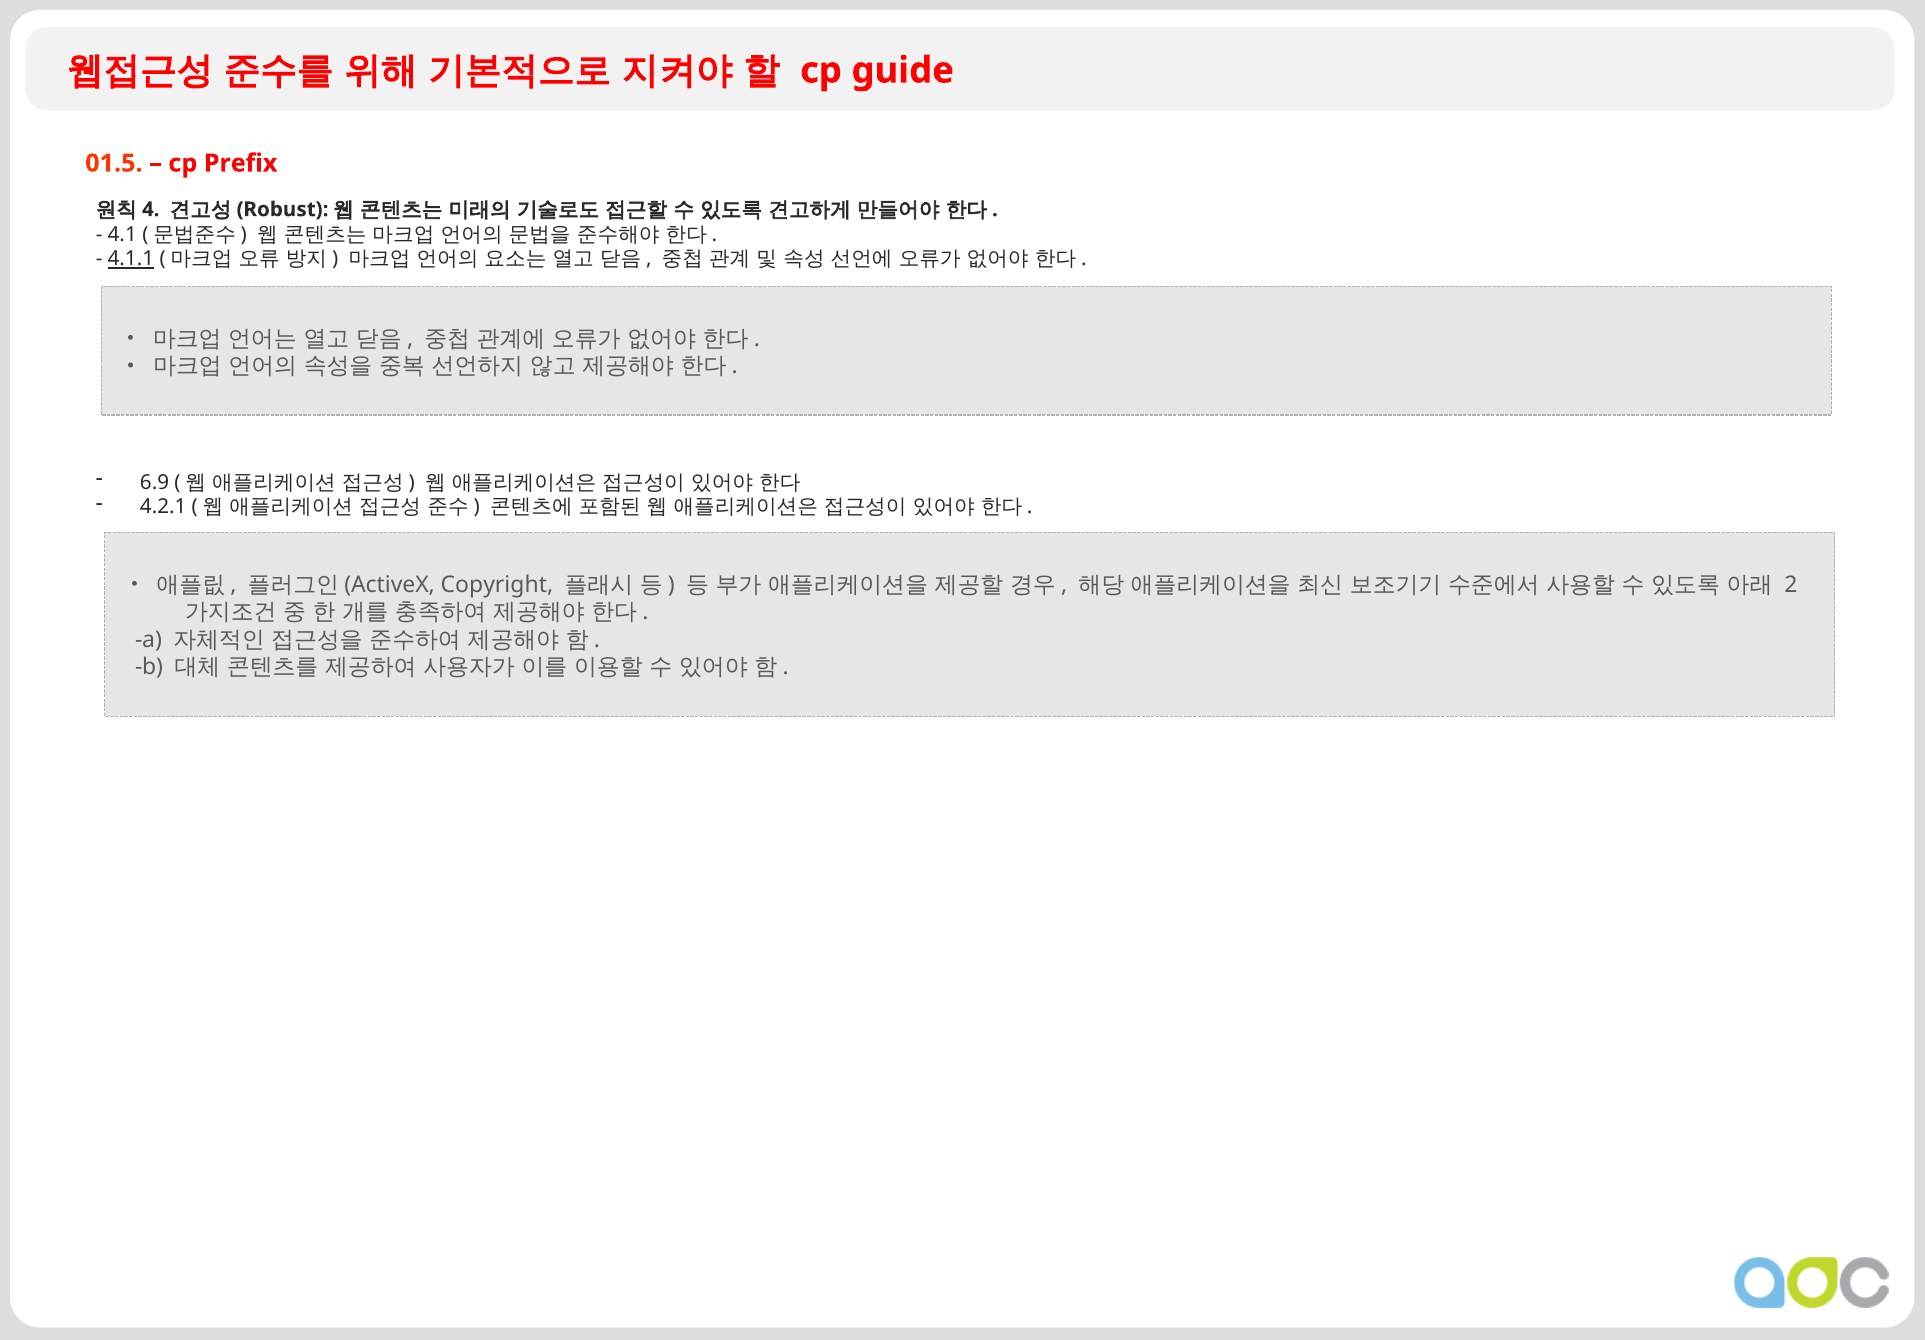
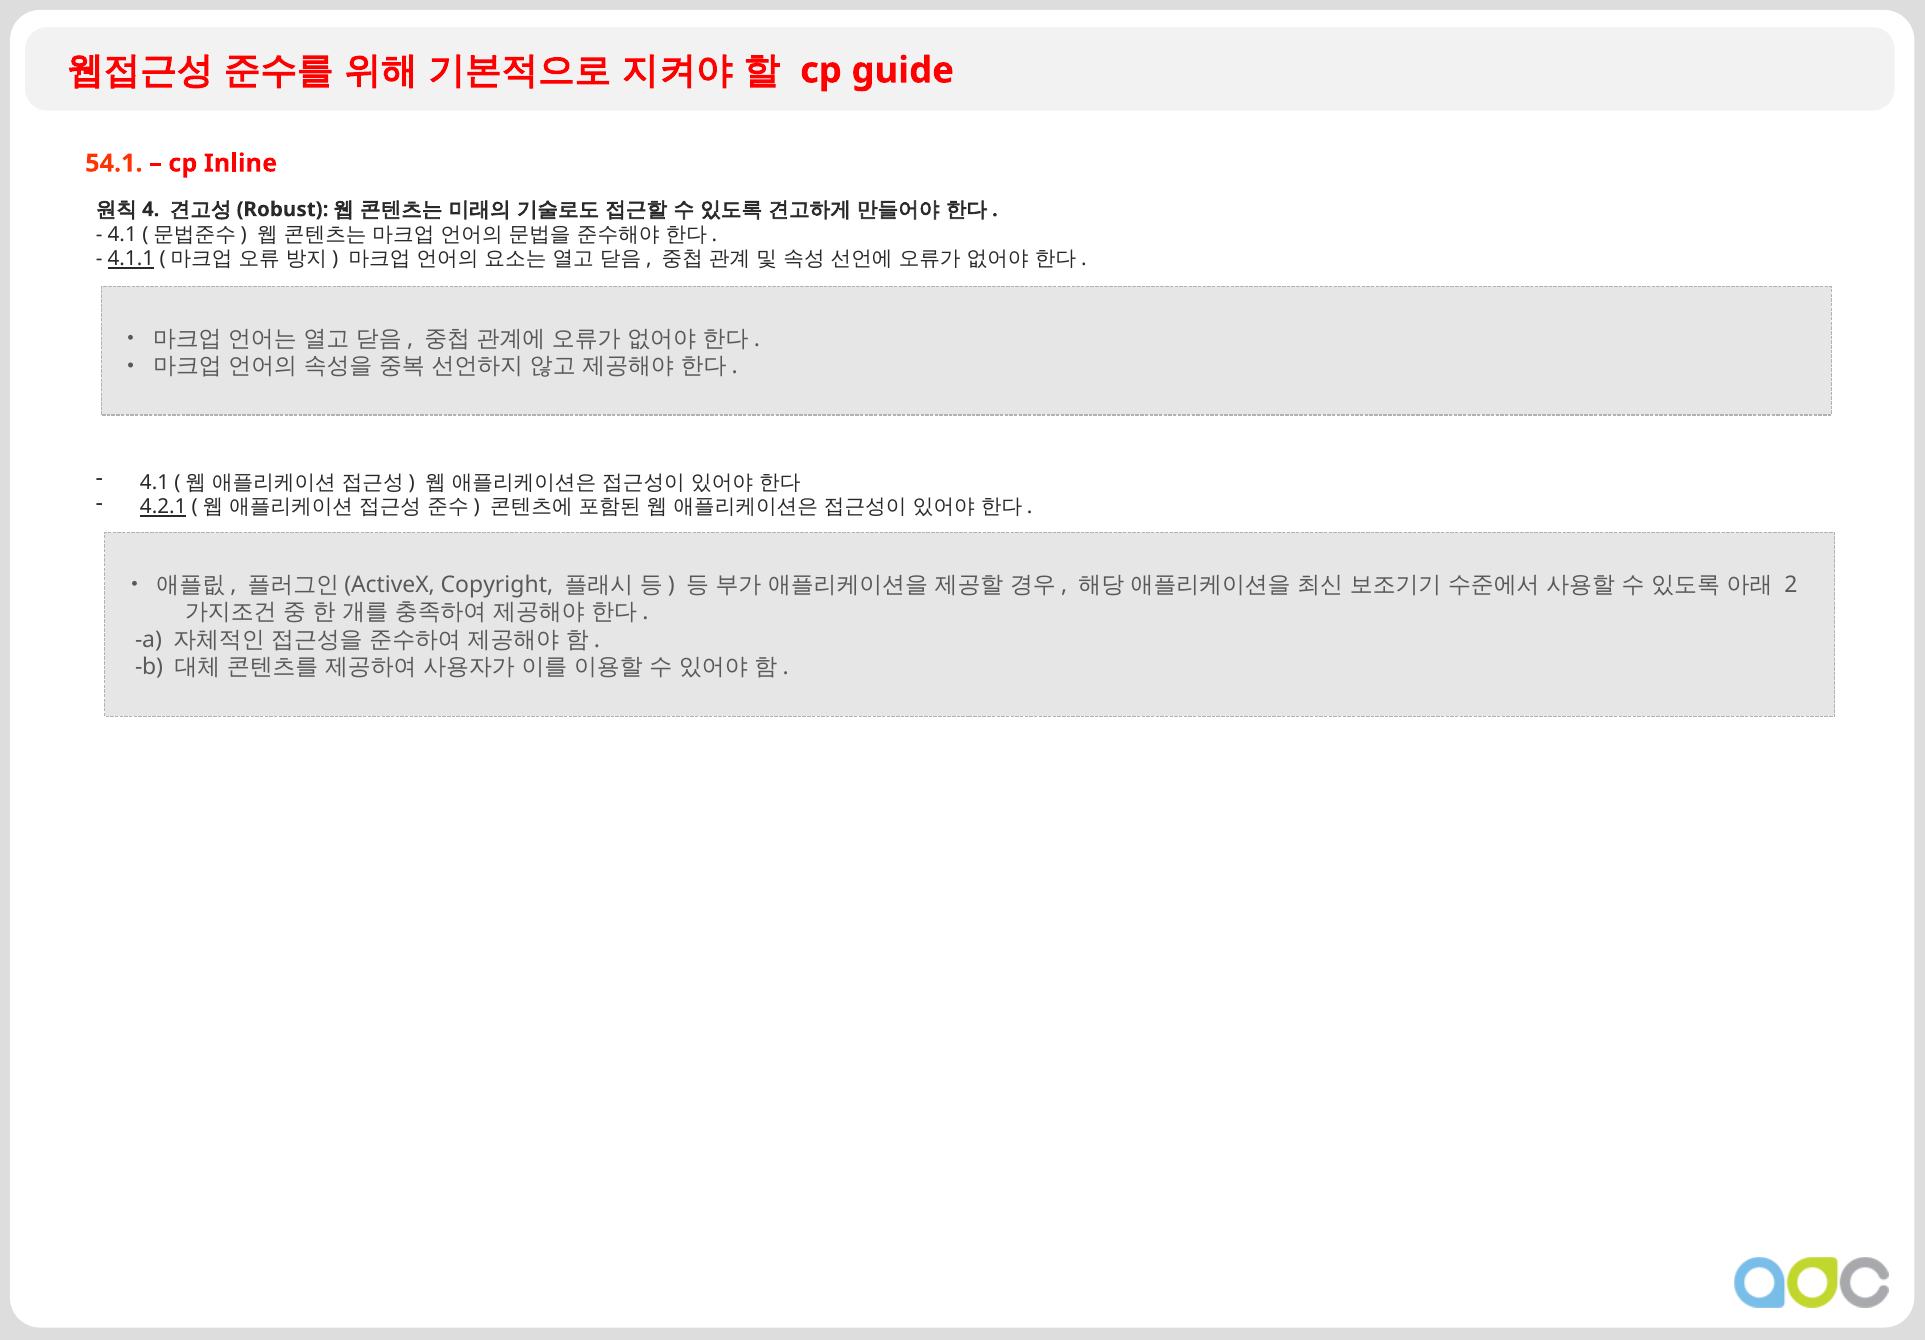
01.5: 01.5 -> 54.1
Prefix: Prefix -> Inline
6.9 at (155, 482): 6.9 -> 4.1
4.2.1 underline: none -> present
